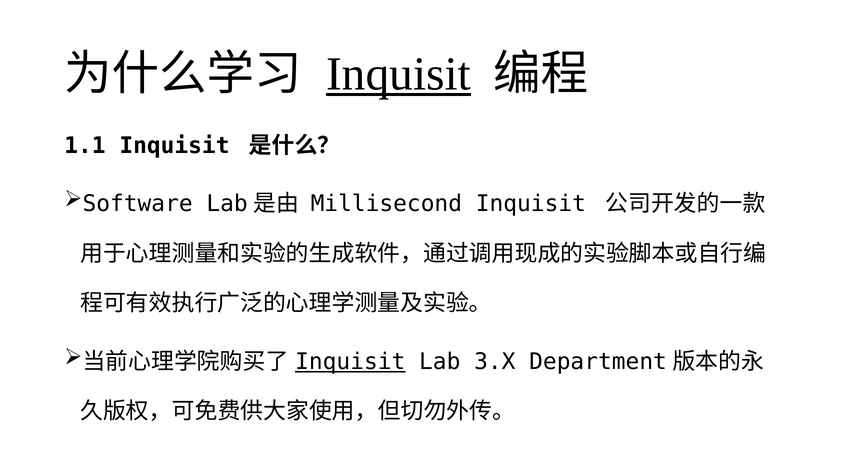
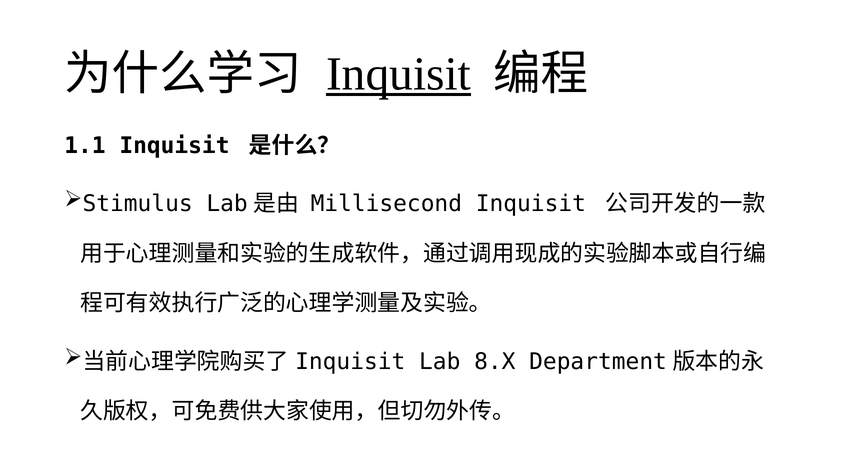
Software: Software -> Stimulus
Inquisit at (350, 362) underline: present -> none
3.X: 3.X -> 8.X
